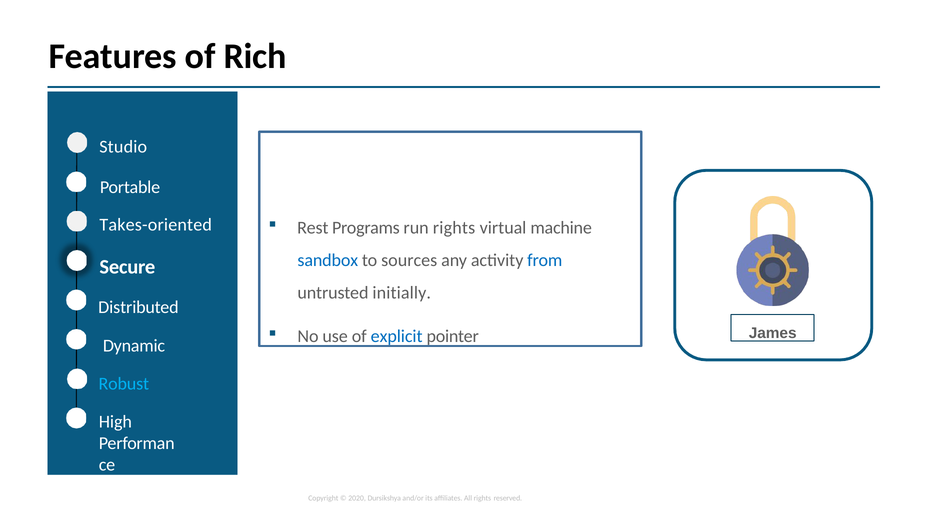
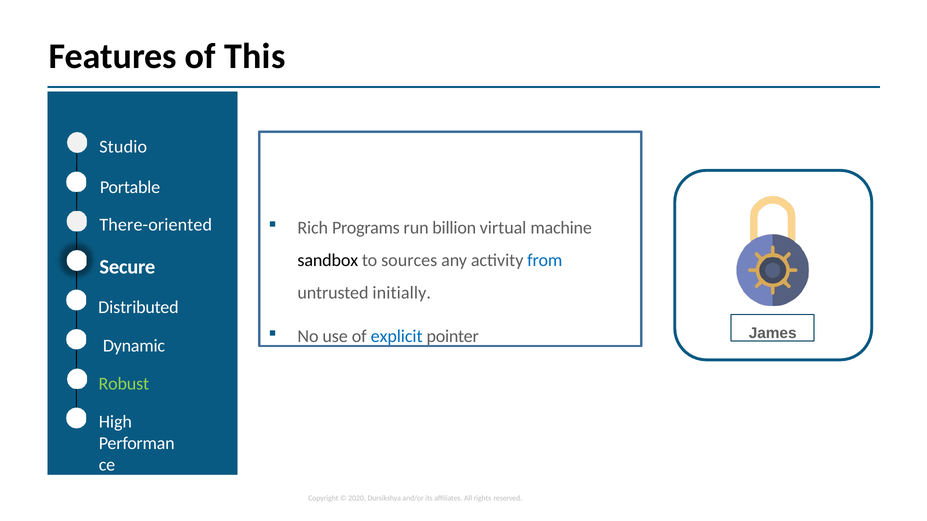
Rich: Rich -> This
Takes-oriented: Takes-oriented -> There-oriented
Rest: Rest -> Rich
run rights: rights -> billion
sandbox colour: blue -> black
Robust colour: light blue -> light green
